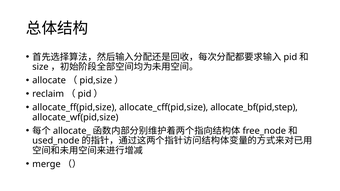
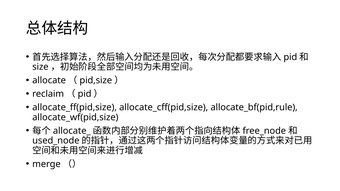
allocate_bf(pid,step: allocate_bf(pid,step -> allocate_bf(pid,rule
